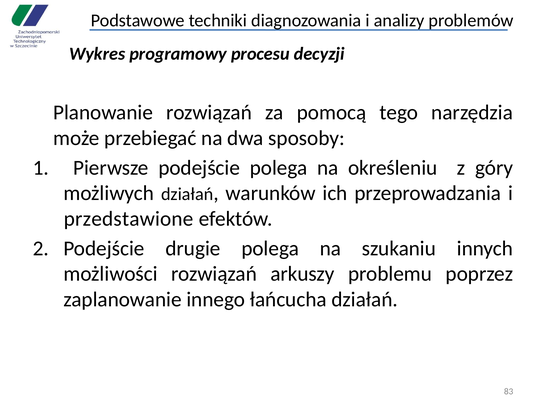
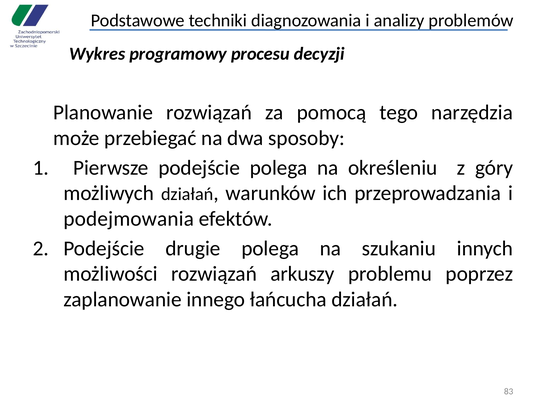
przedstawione: przedstawione -> podejmowania
